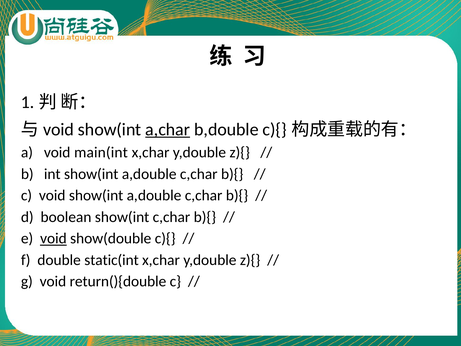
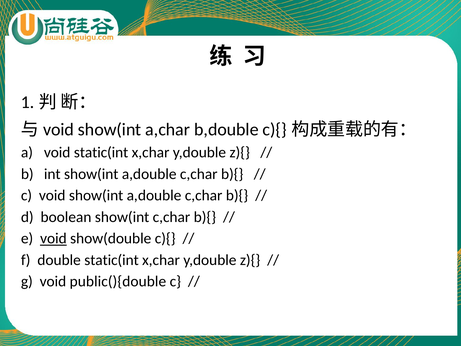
a,char underline: present -> none
void main(int: main(int -> static(int
return(){double: return(){double -> public(){double
